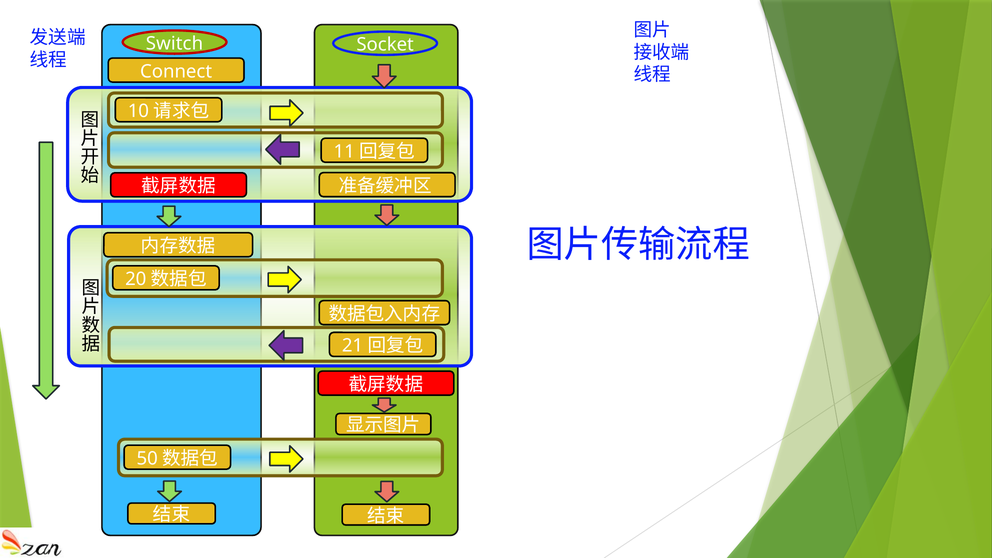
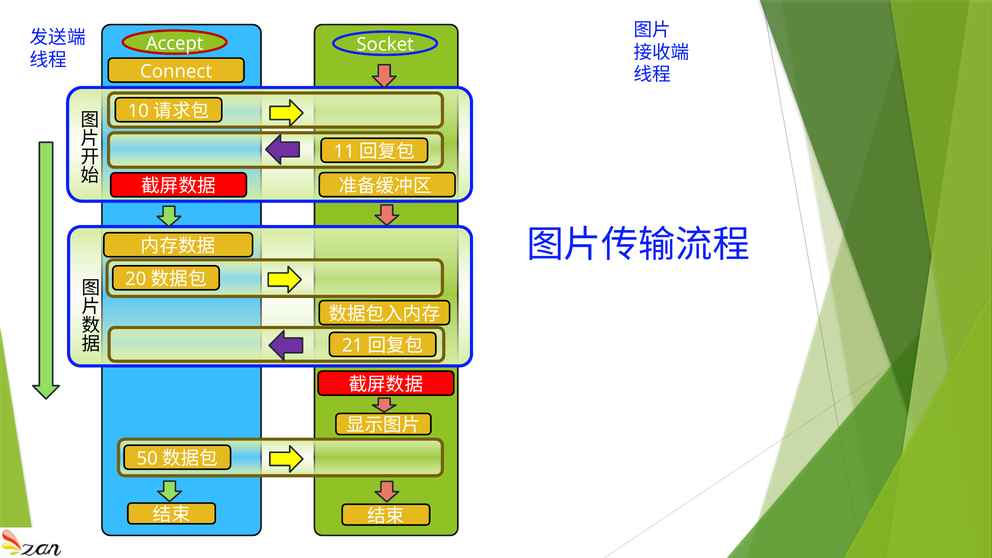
Switch: Switch -> Accept
